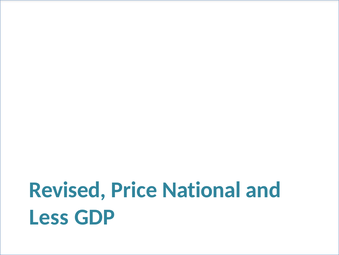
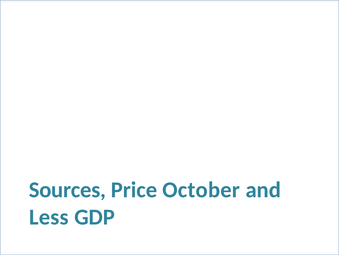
Revised: Revised -> Sources
National: National -> October
